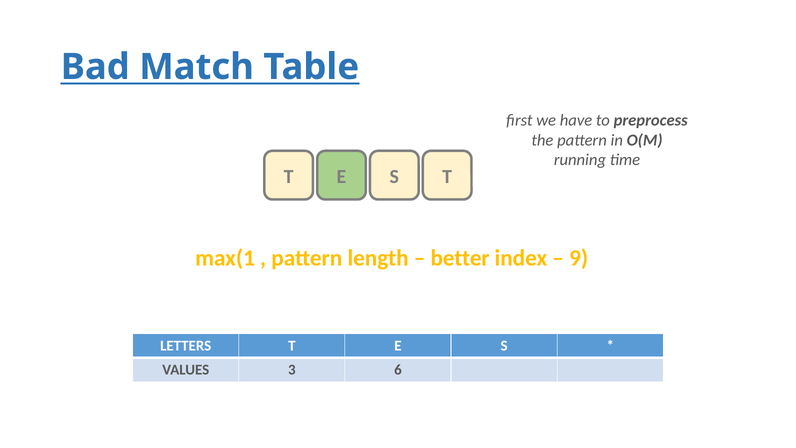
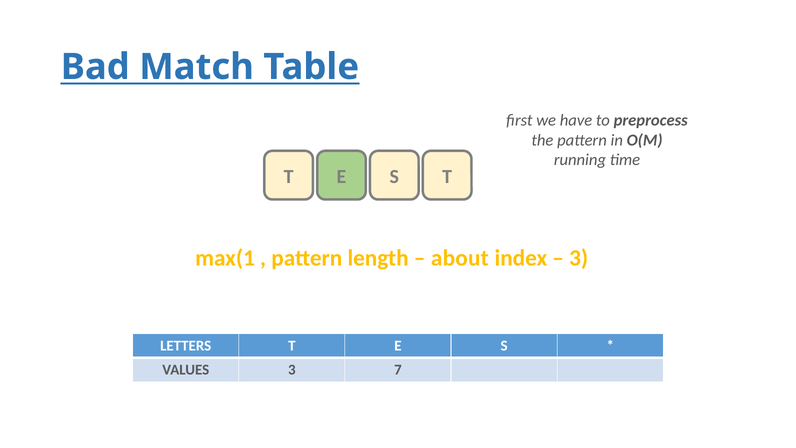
better: better -> about
9 at (579, 258): 9 -> 3
6: 6 -> 7
